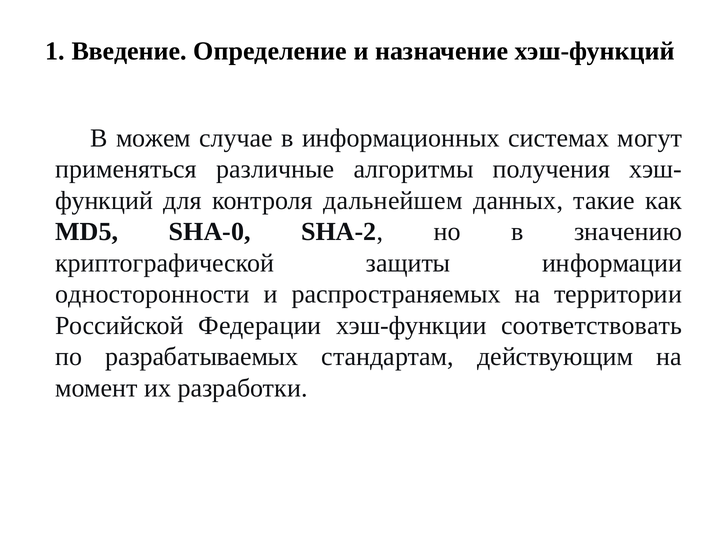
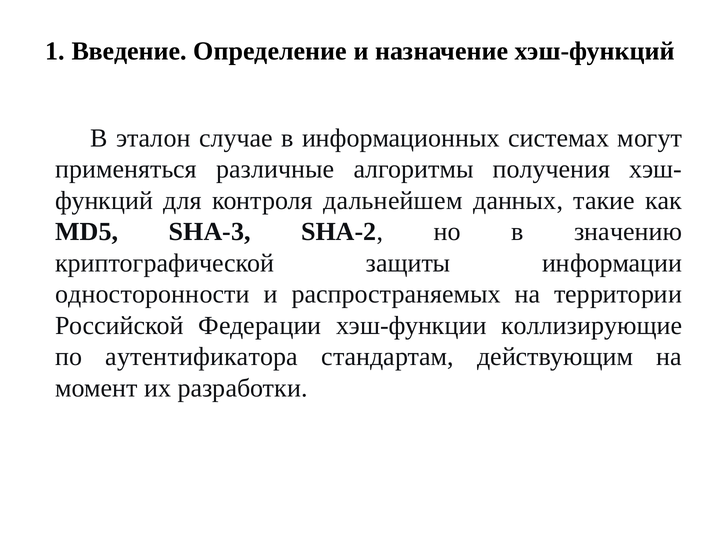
можем: можем -> эталон
SHA-0: SHA-0 -> SHA-3
соответствовать: соответствовать -> коллизирующие
разрабатываемых: разрабатываемых -> аутентификатора
